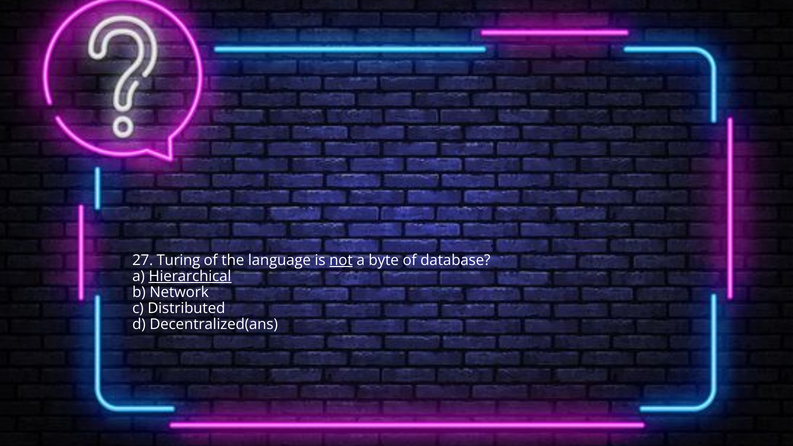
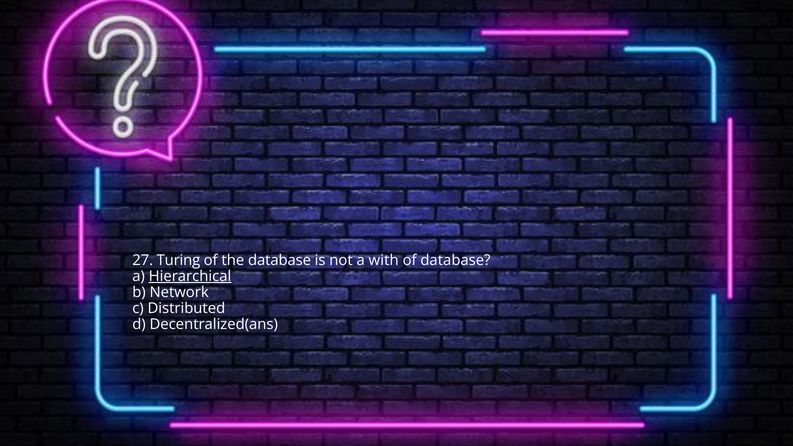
the language: language -> database
not underline: present -> none
byte: byte -> with
